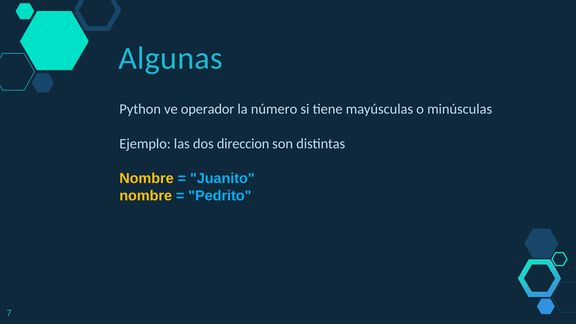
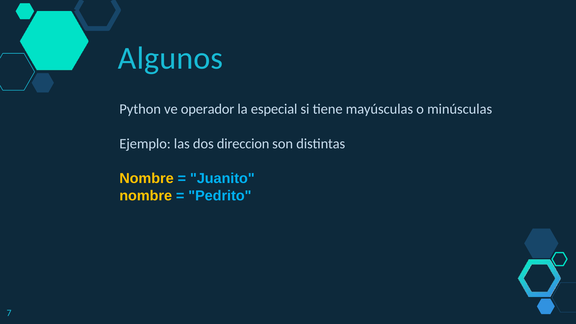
Algunas: Algunas -> Algunos
número: número -> especial
